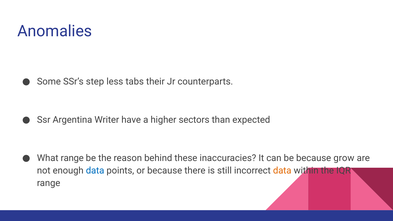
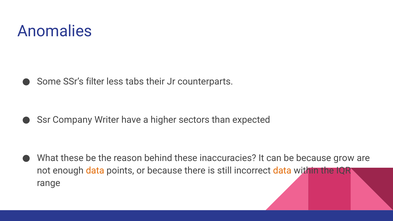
step: step -> filter
Argentina: Argentina -> Company
What range: range -> these
data at (95, 171) colour: blue -> orange
